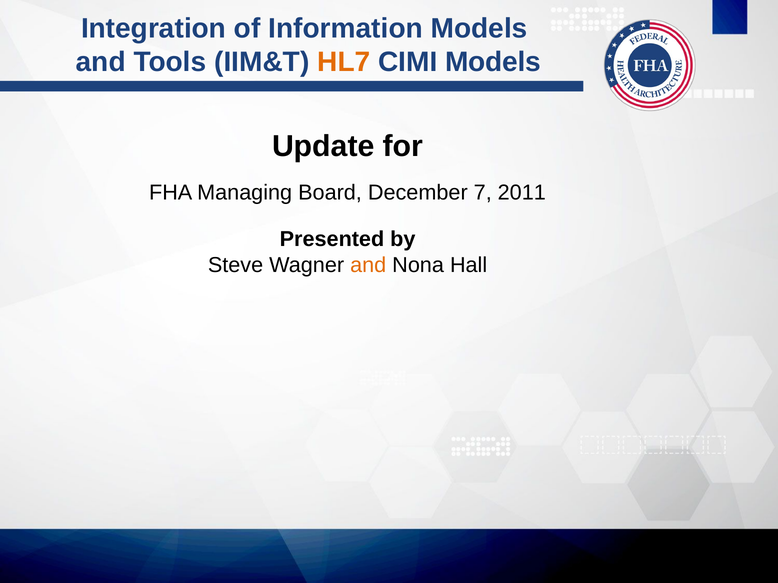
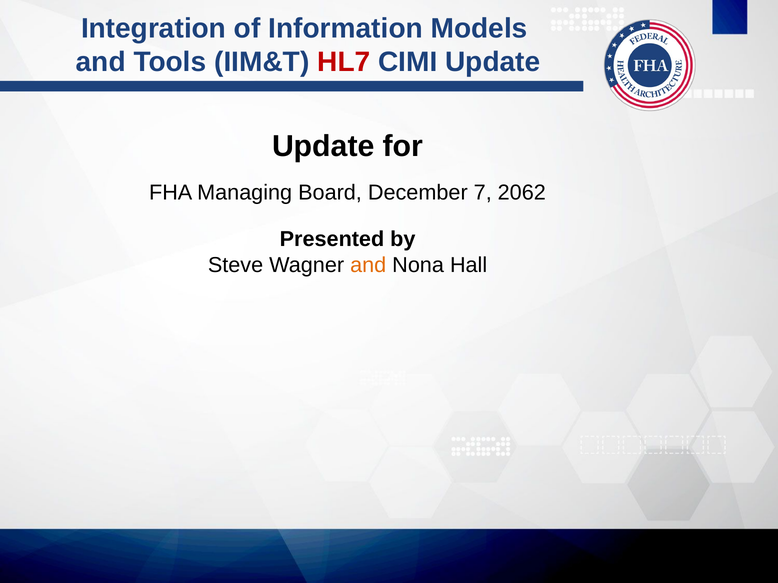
HL7 colour: orange -> red
CIMI Models: Models -> Update
2011: 2011 -> 2062
